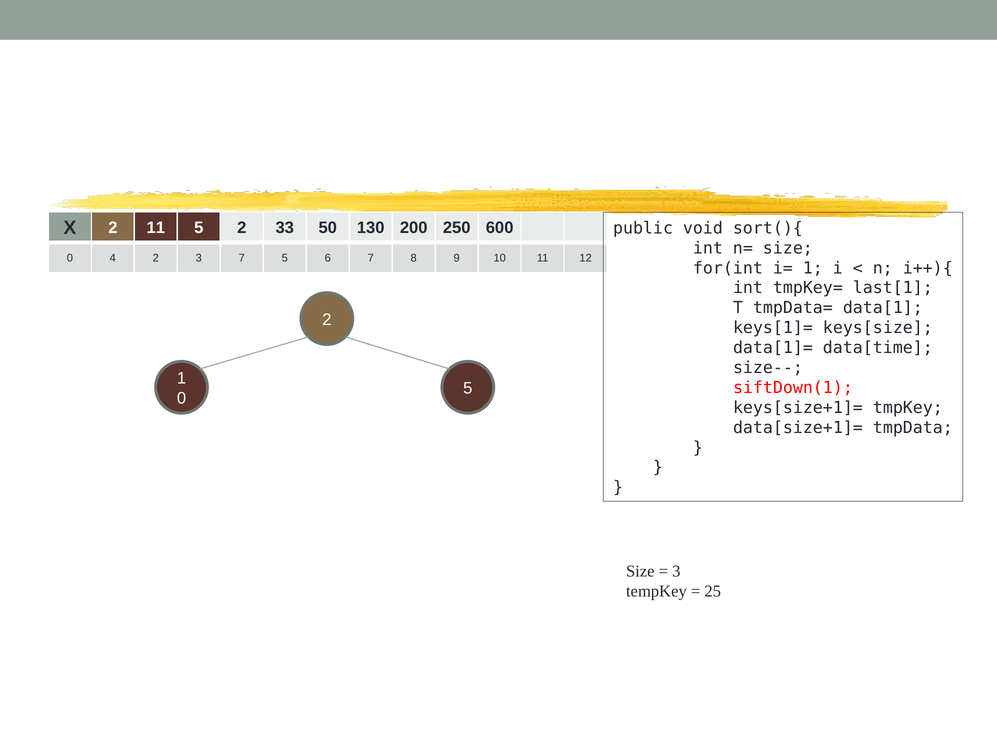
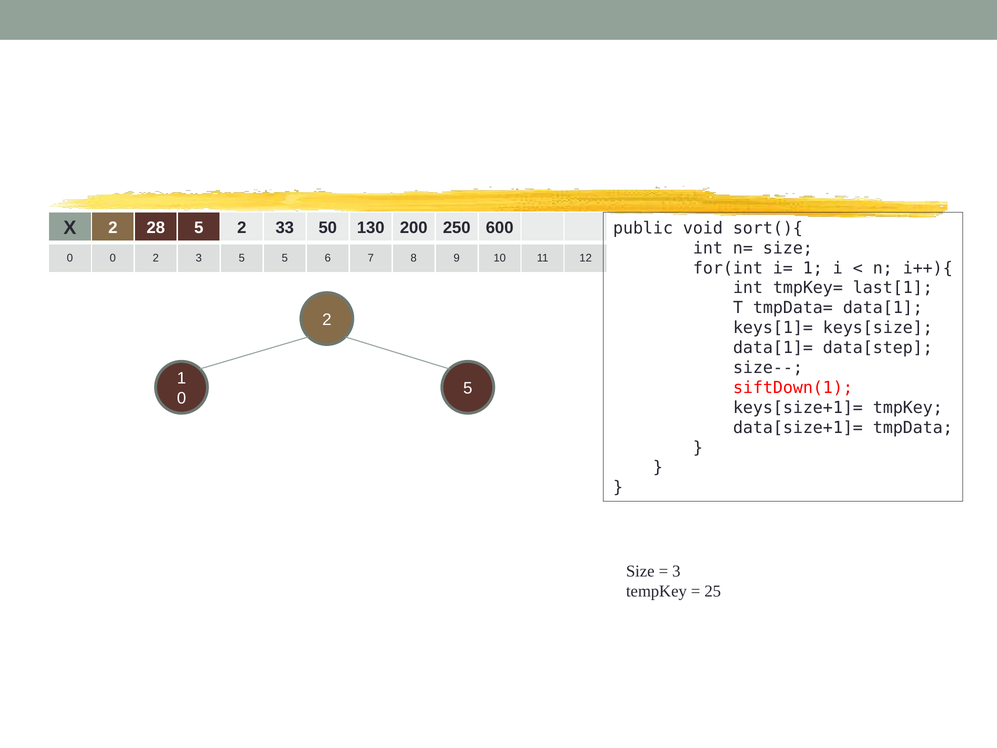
2 11: 11 -> 28
0 4: 4 -> 0
3 7: 7 -> 5
data[time: data[time -> data[step
